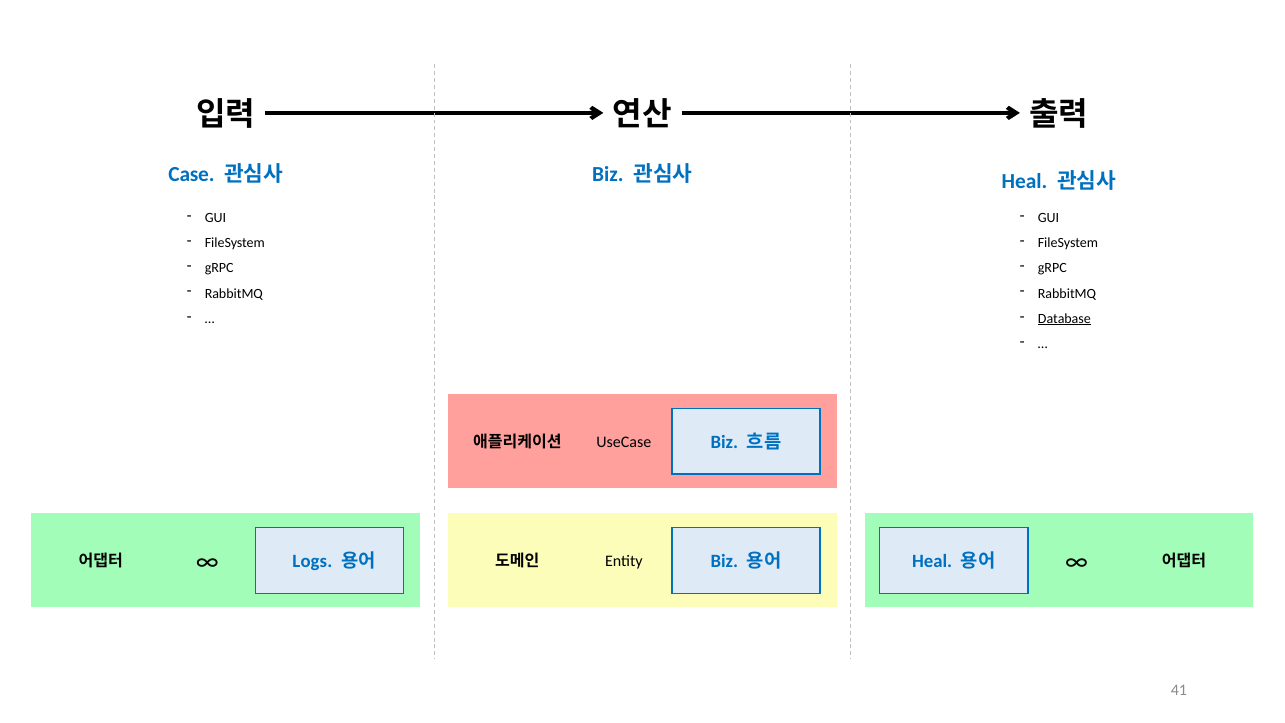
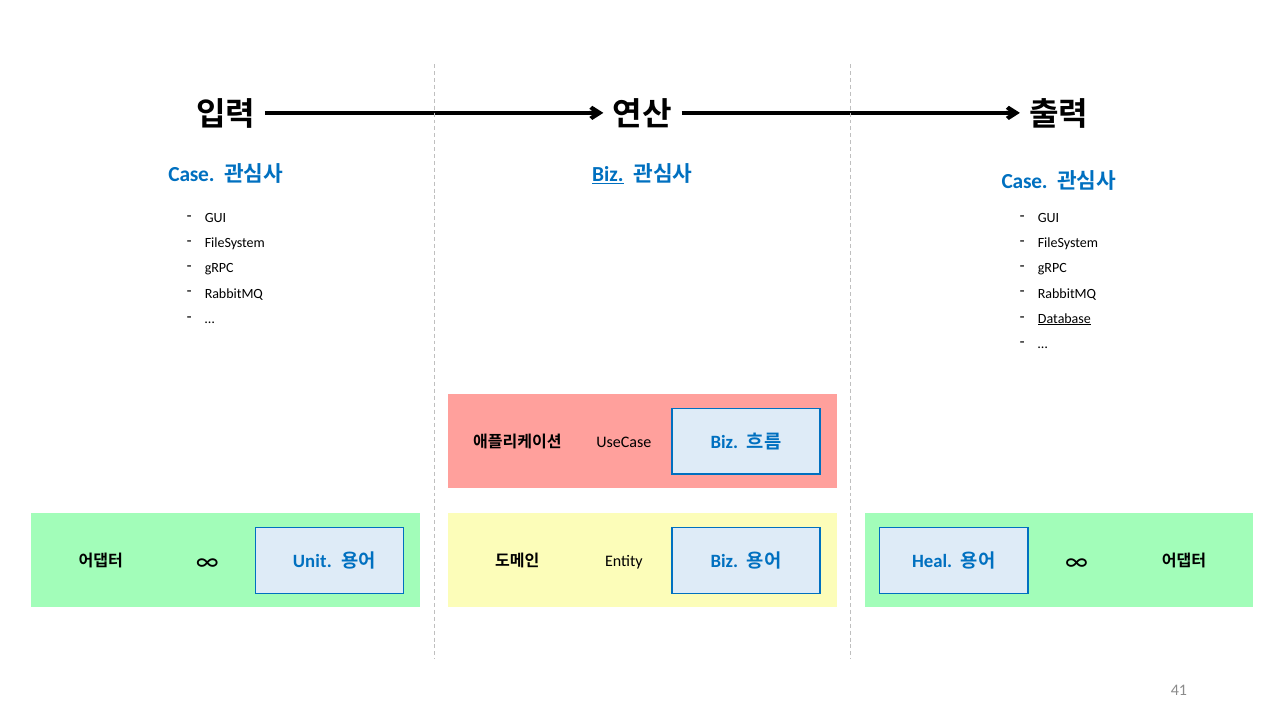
Biz at (608, 174) underline: none -> present
Heal at (1024, 181): Heal -> Case
Logs: Logs -> Unit
